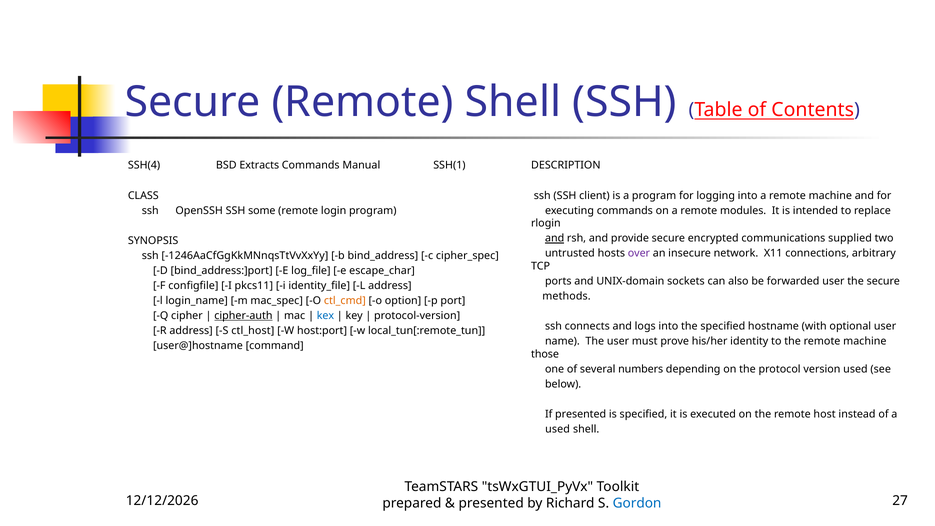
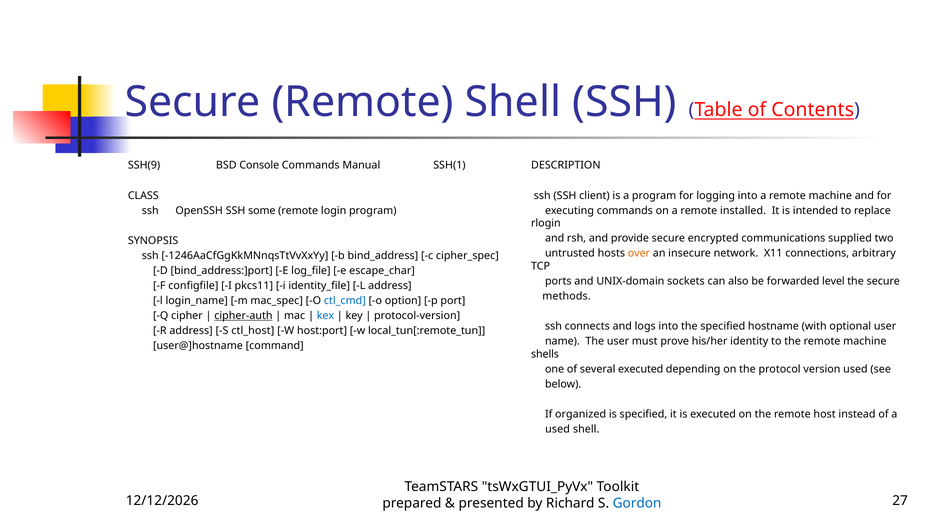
SSH(4: SSH(4 -> SSH(9
Extracts: Extracts -> Console
modules: modules -> installed
and at (555, 238) underline: present -> none
over colour: purple -> orange
forwarded user: user -> level
ctl_cmd colour: orange -> blue
those: those -> shells
several numbers: numbers -> executed
If presented: presented -> organized
